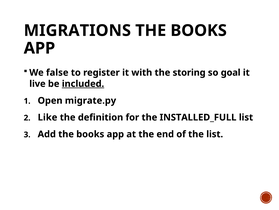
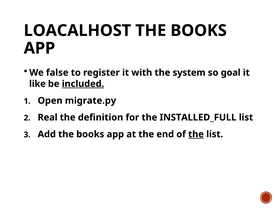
MIGRATIONS: MIGRATIONS -> LOACALHOST
storing: storing -> system
live: live -> like
Like: Like -> Real
the at (196, 134) underline: none -> present
